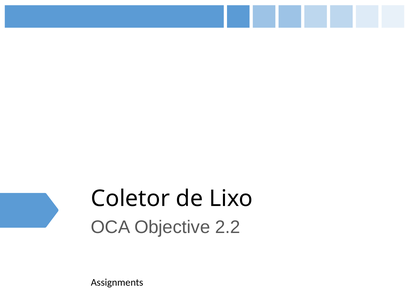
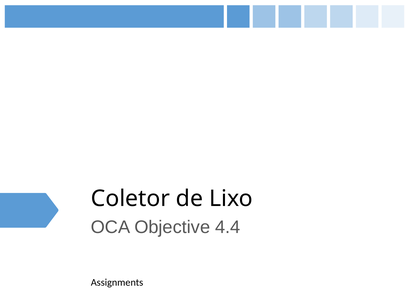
2.2: 2.2 -> 4.4
